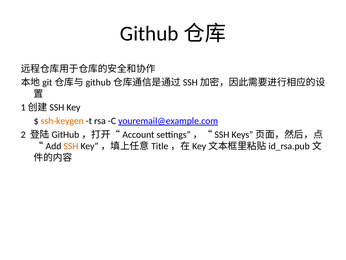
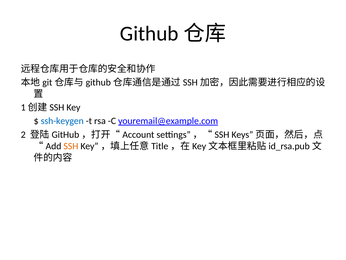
ssh-keygen colour: orange -> blue
